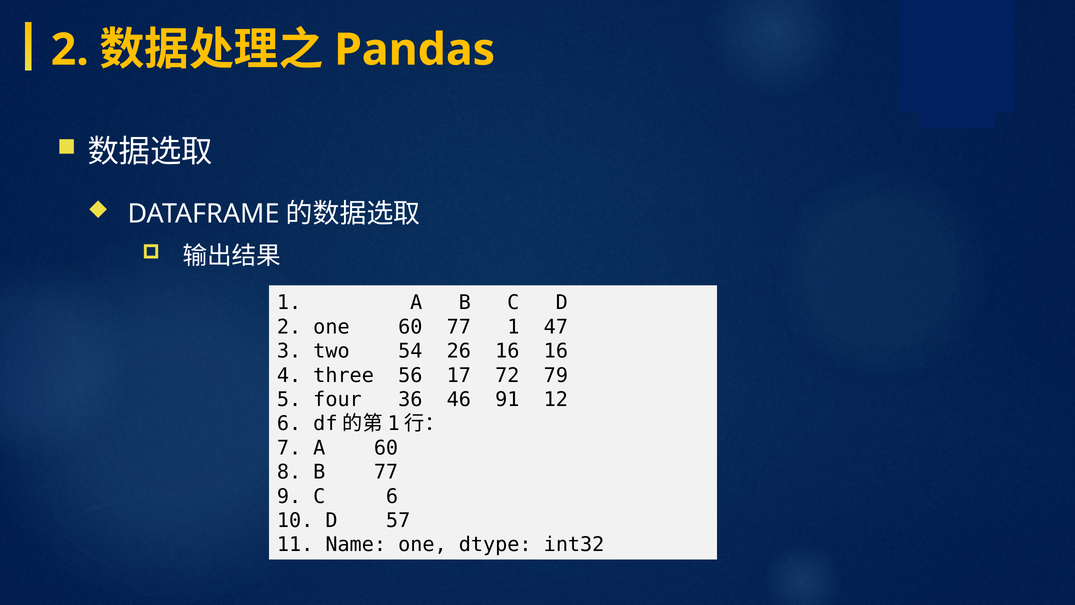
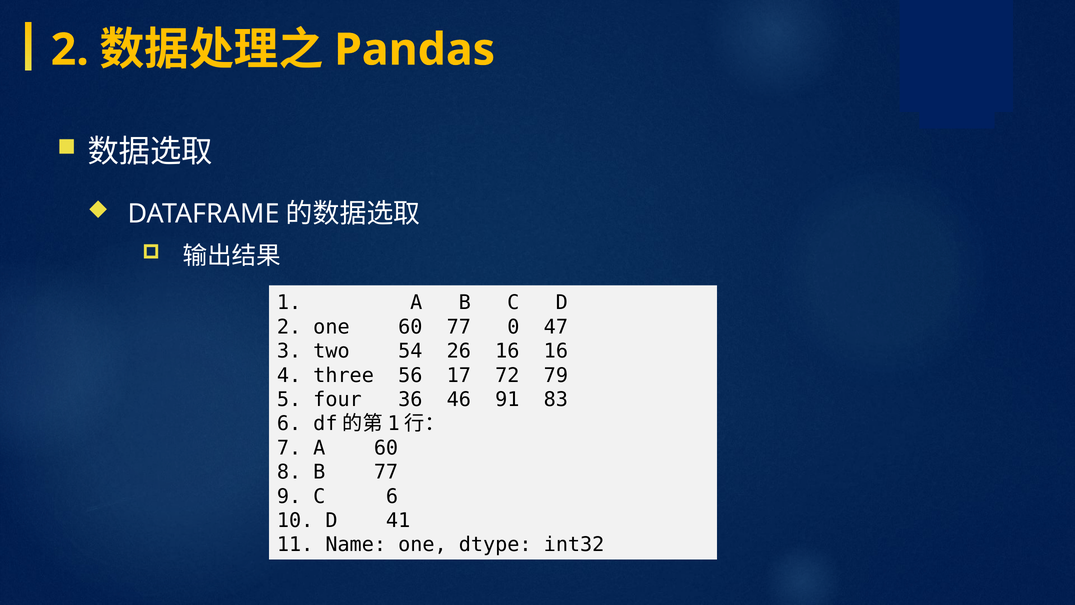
77 1: 1 -> 0
12: 12 -> 83
57: 57 -> 41
